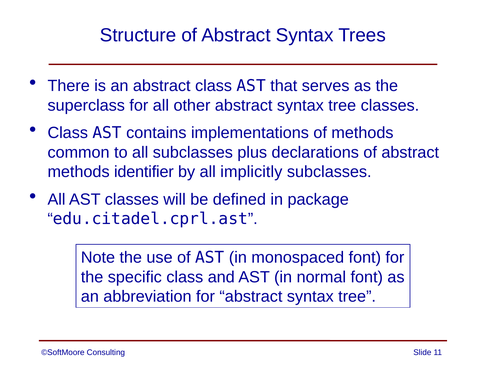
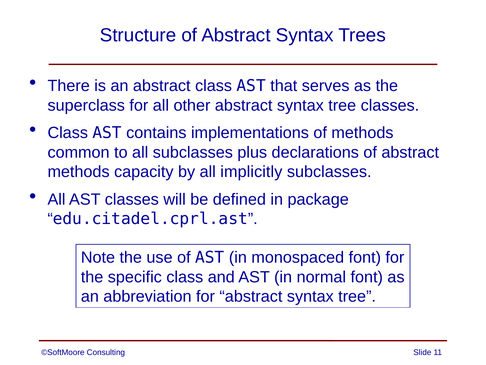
identifier: identifier -> capacity
